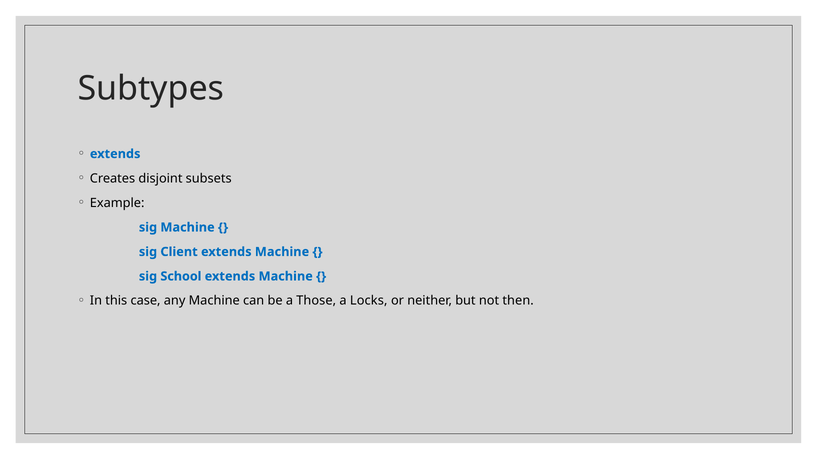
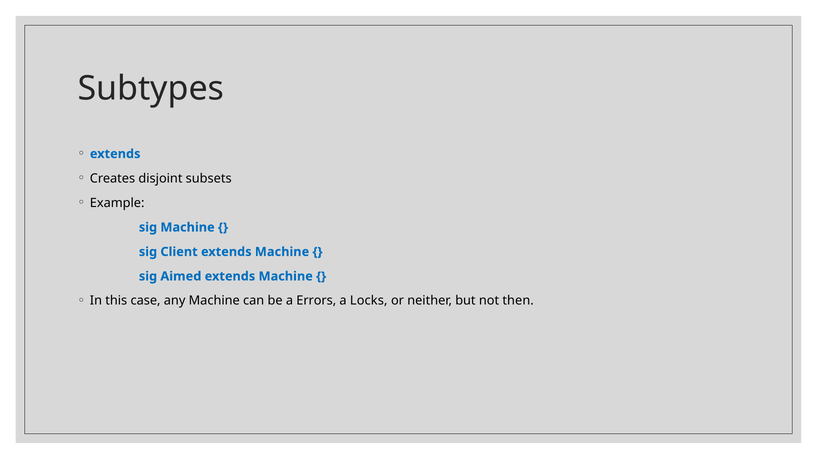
School: School -> Aimed
Those: Those -> Errors
